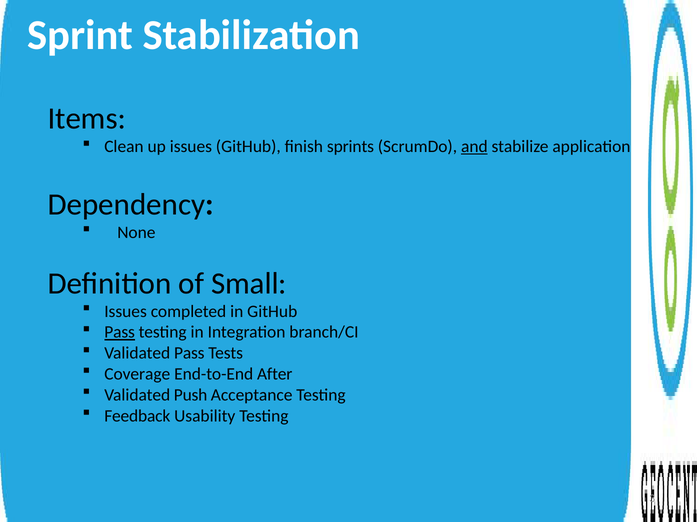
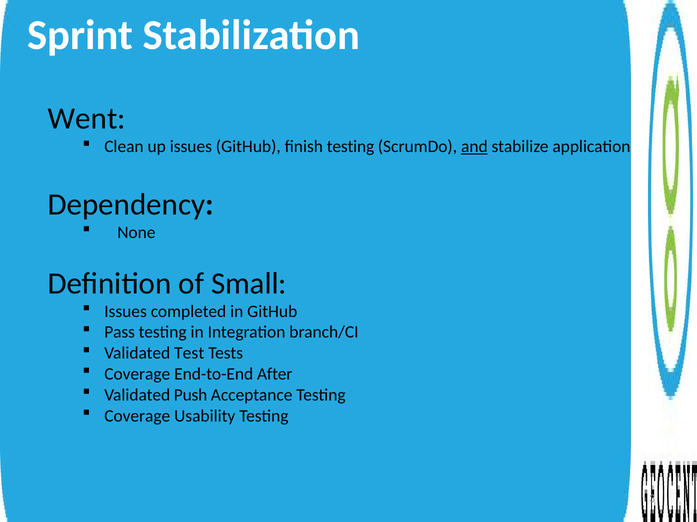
Items: Items -> Went
finish sprints: sprints -> testing
Pass at (120, 333) underline: present -> none
Validated Pass: Pass -> Test
Feedback at (137, 416): Feedback -> Coverage
